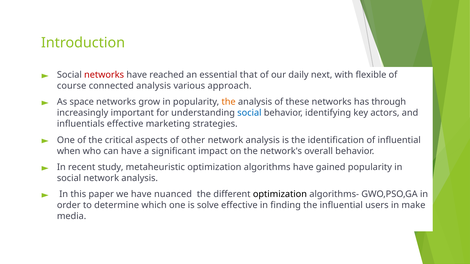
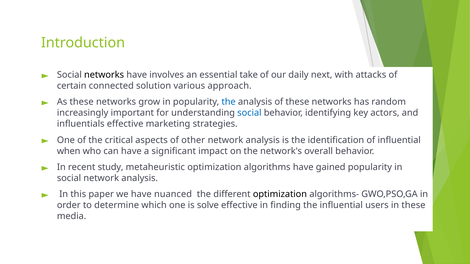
networks at (104, 75) colour: red -> black
reached: reached -> involves
that: that -> take
flexible: flexible -> attacks
course: course -> certain
connected analysis: analysis -> solution
As space: space -> these
the at (229, 102) colour: orange -> blue
through: through -> random
in make: make -> these
